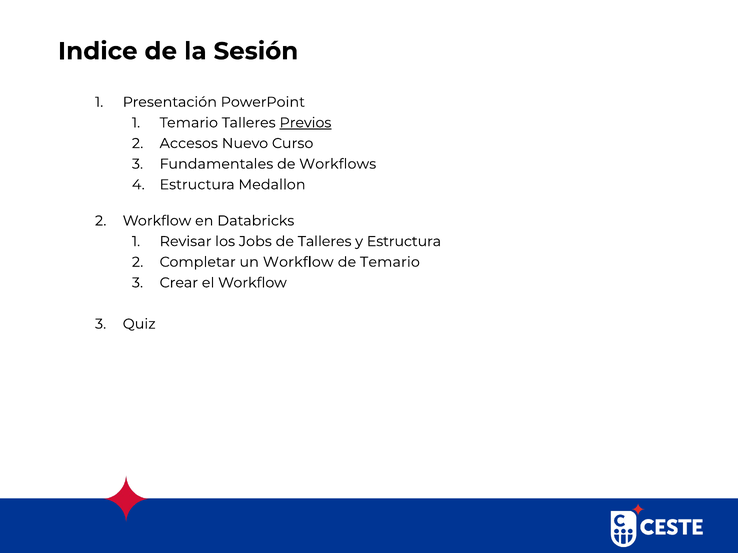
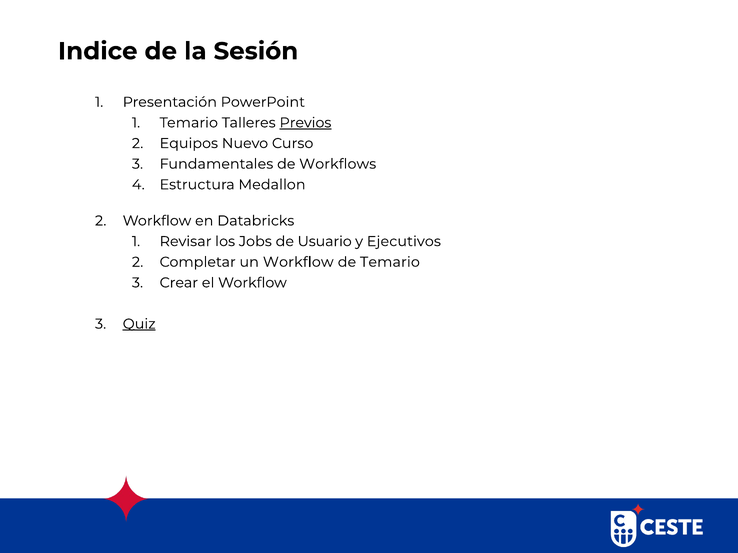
Accesos: Accesos -> Equipos
de Talleres: Talleres -> Usuario
y Estructura: Estructura -> Ejecutivos
Quiz underline: none -> present
